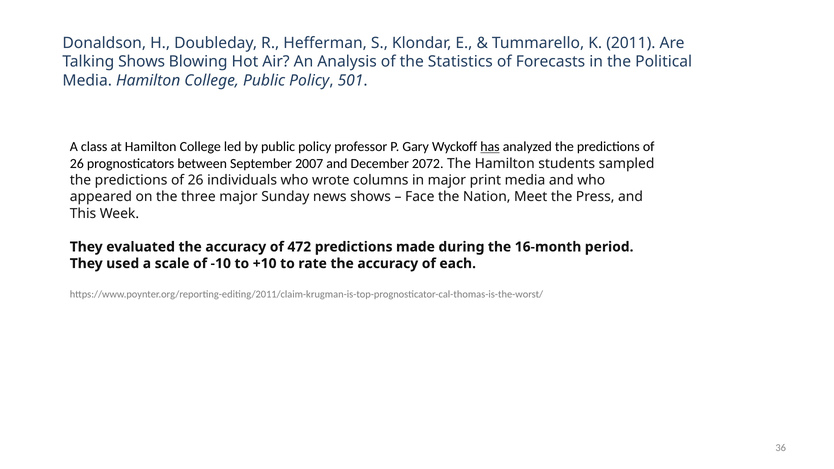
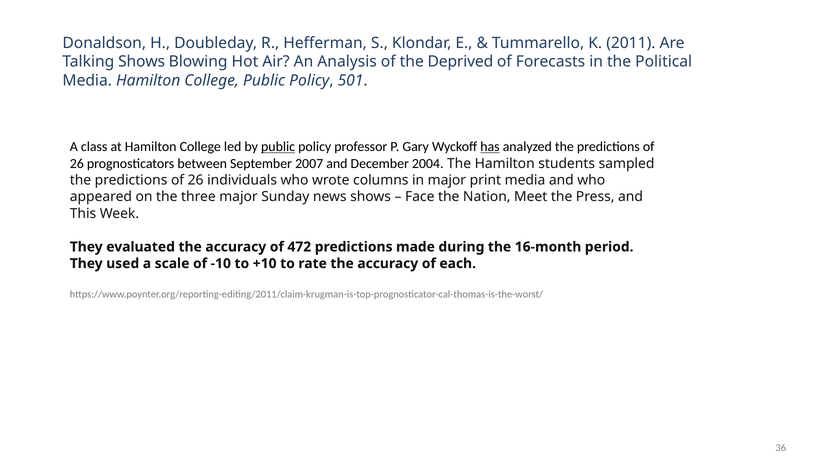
Statistics: Statistics -> Deprived
public at (278, 147) underline: none -> present
2072: 2072 -> 2004
